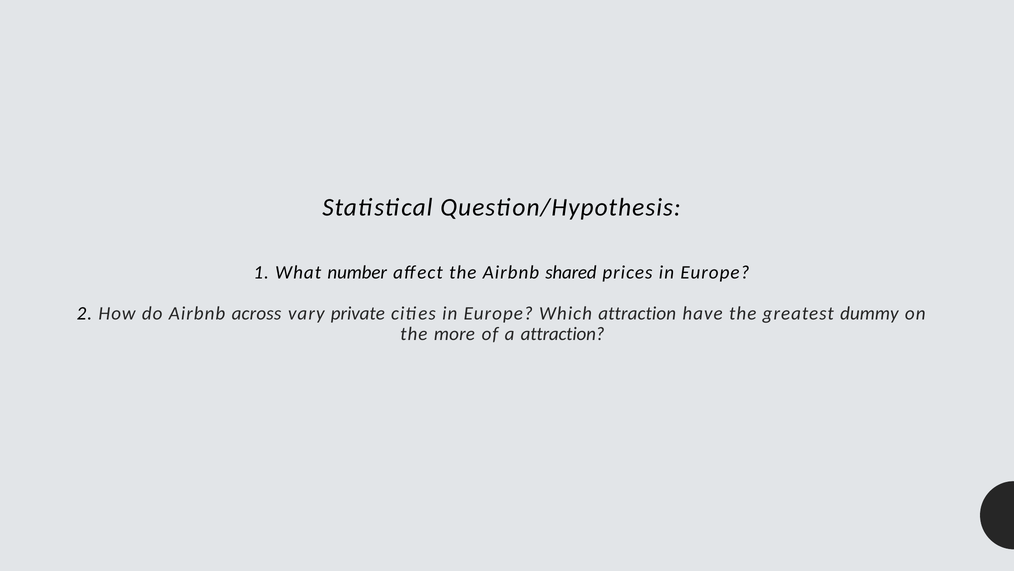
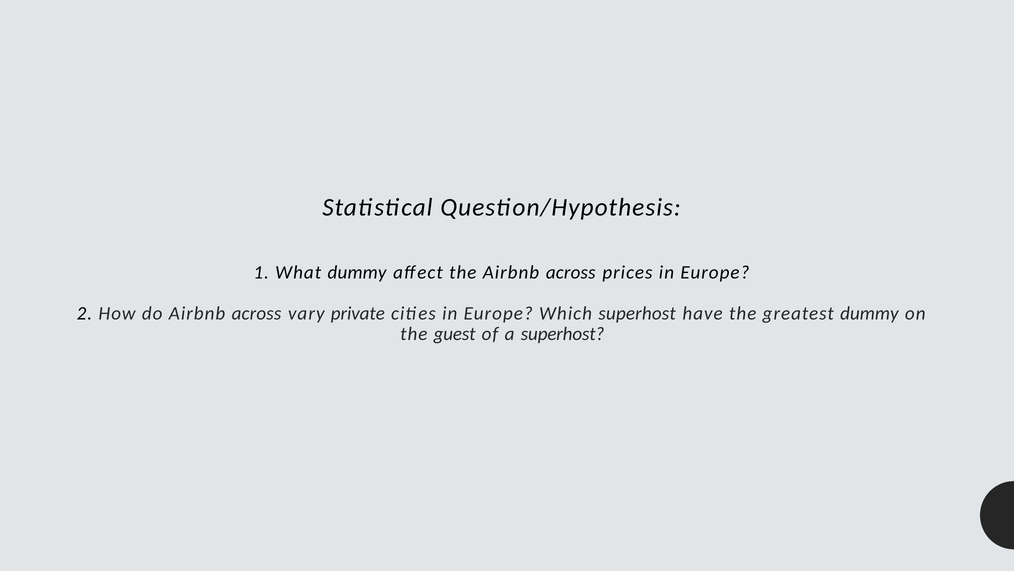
What number: number -> dummy
the Airbnb shared: shared -> across
Which attraction: attraction -> superhost
more: more -> guest
a attraction: attraction -> superhost
